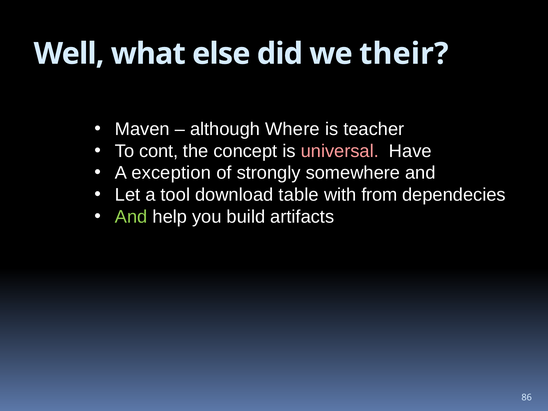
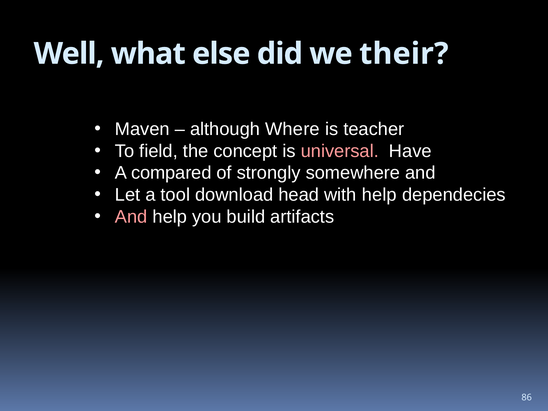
cont: cont -> field
exception: exception -> compared
table: table -> head
with from: from -> help
And at (131, 217) colour: light green -> pink
